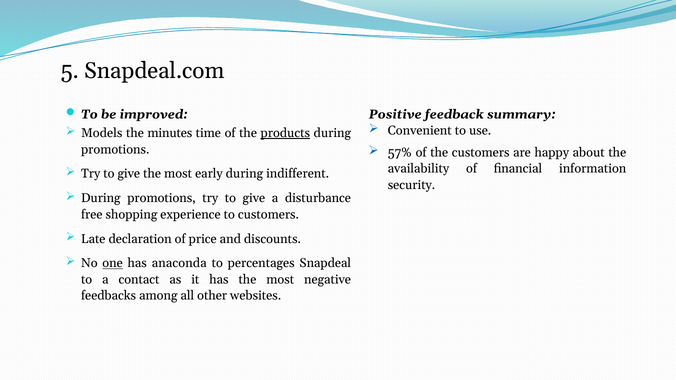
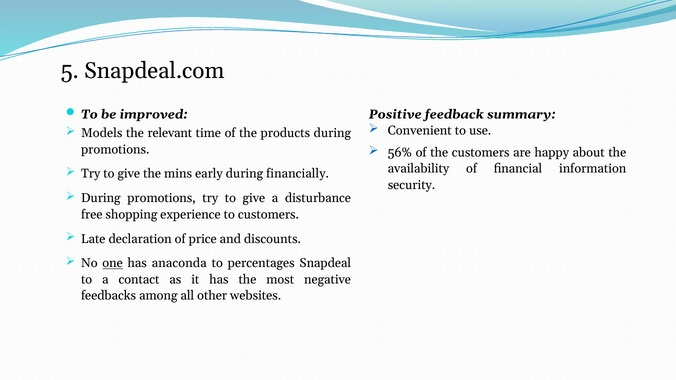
minutes: minutes -> relevant
products underline: present -> none
57%: 57% -> 56%
give the most: most -> mins
indifferent: indifferent -> financially
